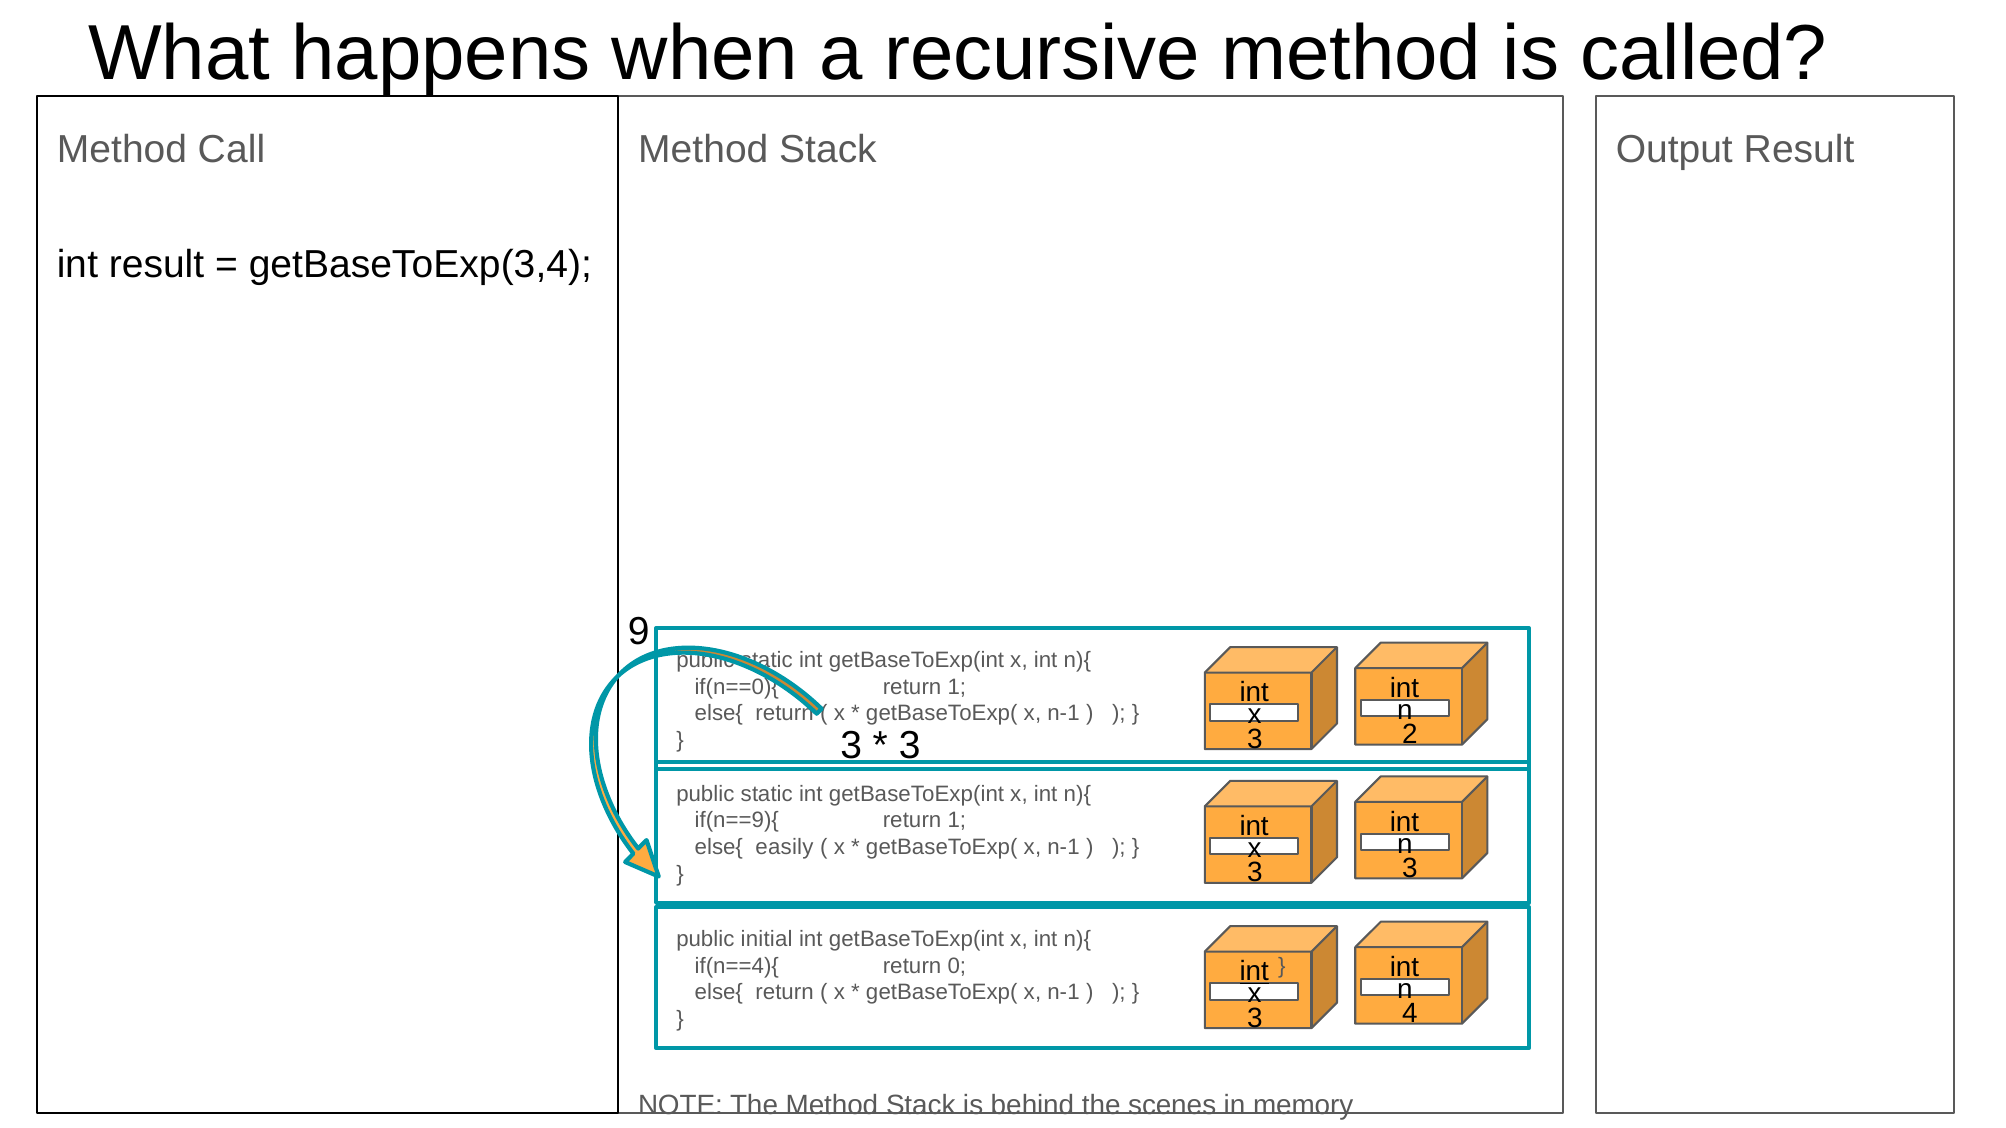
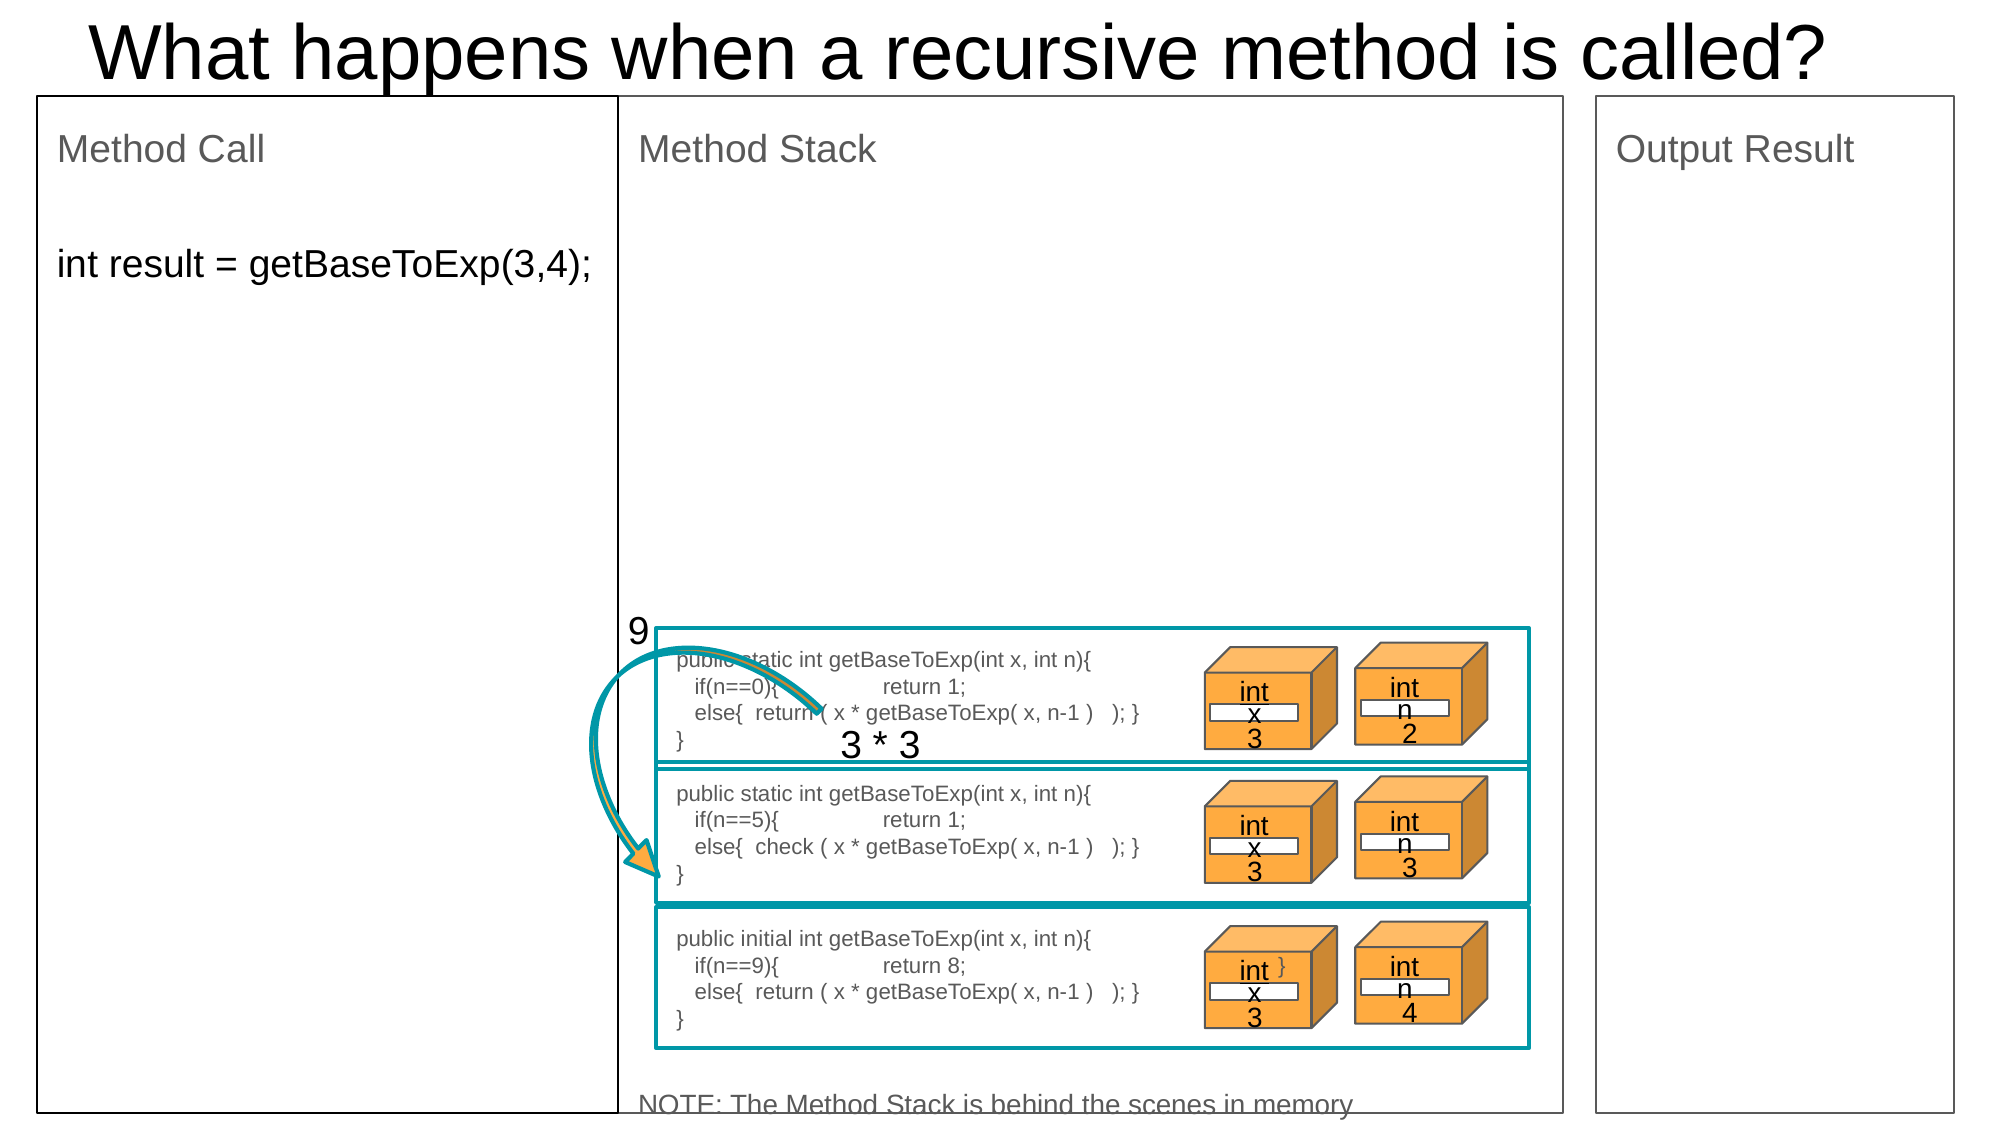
int at (1254, 693) underline: none -> present
if(n==9){: if(n==9){ -> if(n==5){
easily: easily -> check
if(n==4){: if(n==4){ -> if(n==9){
0: 0 -> 8
